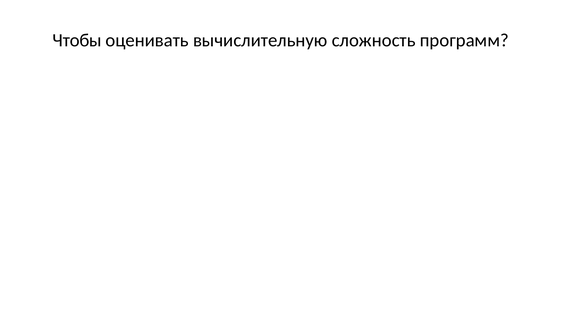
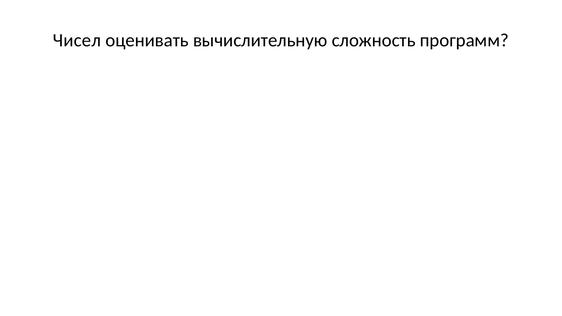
Чтобы: Чтобы -> Чисел
